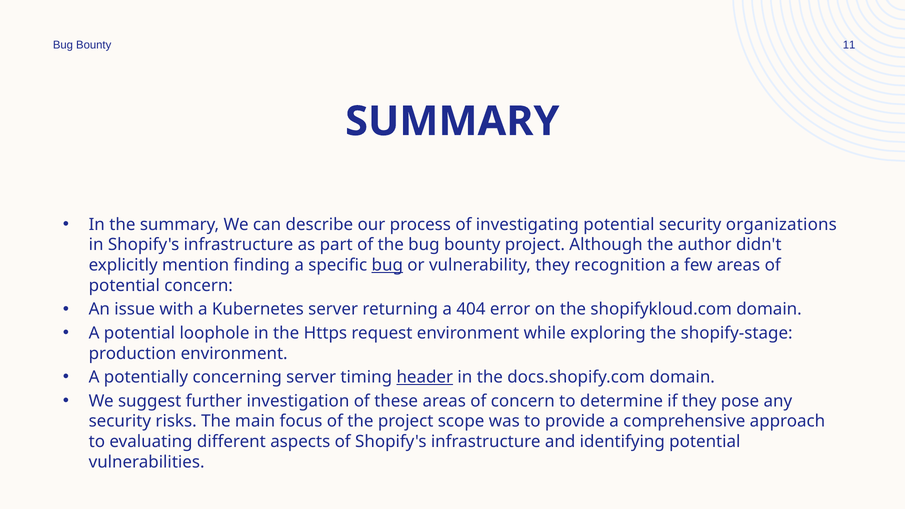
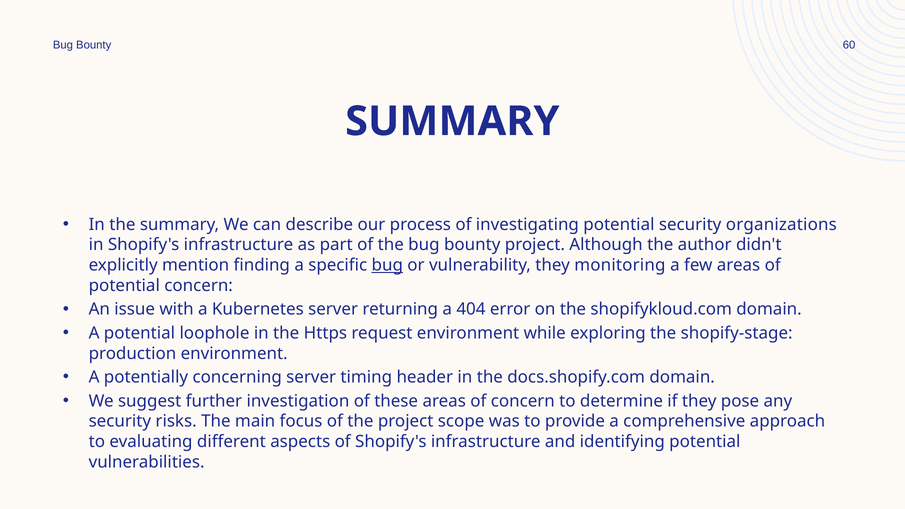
11: 11 -> 60
recognition: recognition -> monitoring
header underline: present -> none
